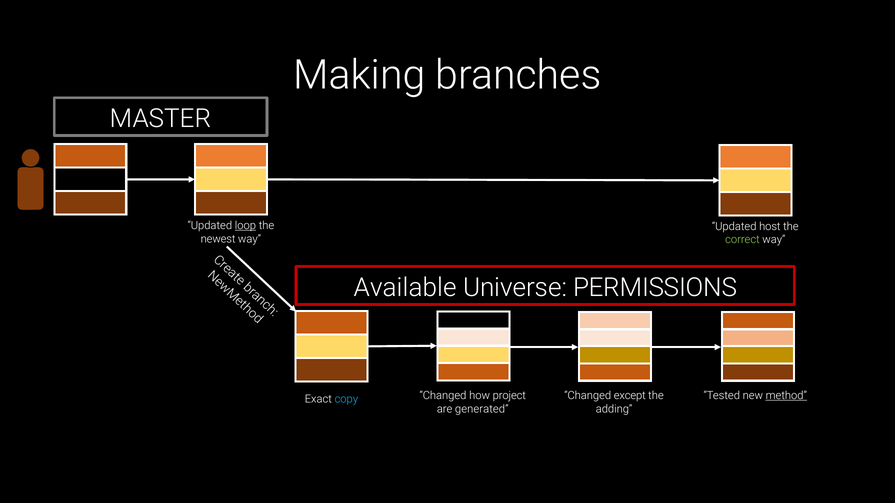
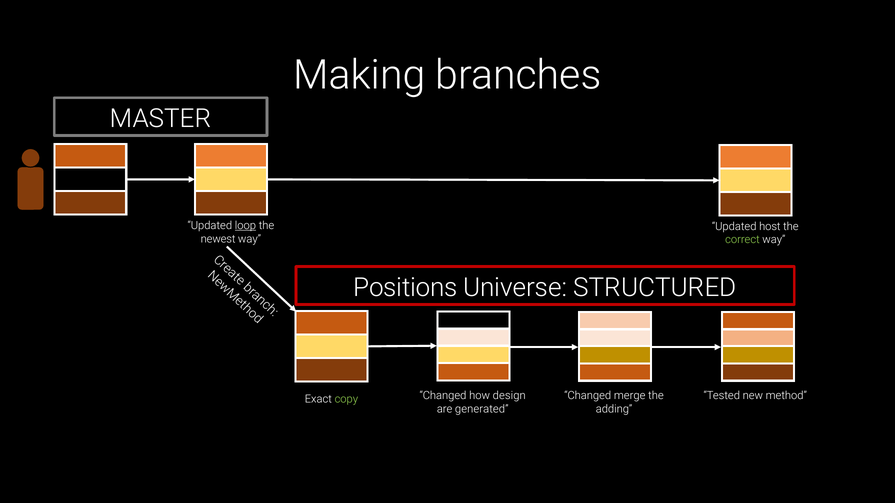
Available: Available -> Positions
PERMISSIONS: PERMISSIONS -> STRUCTURED
except: except -> merge
method underline: present -> none
project: project -> design
copy colour: light blue -> light green
